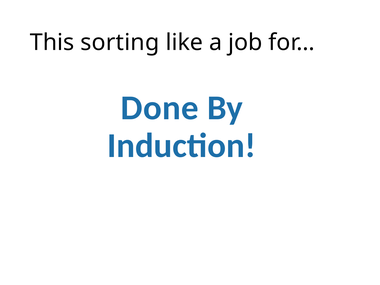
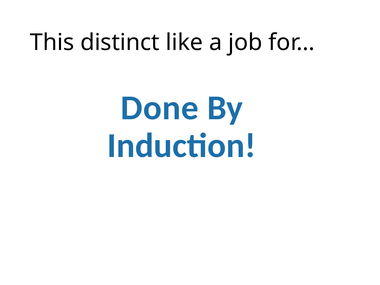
sorting: sorting -> distinct
